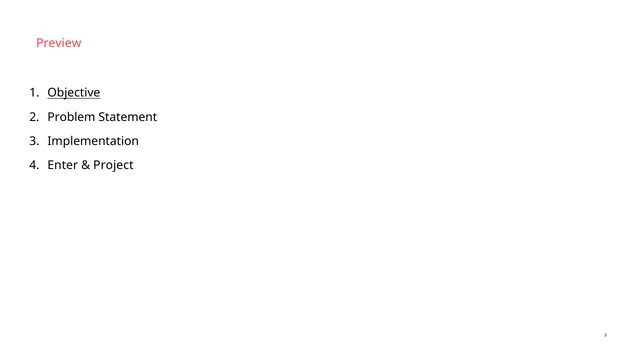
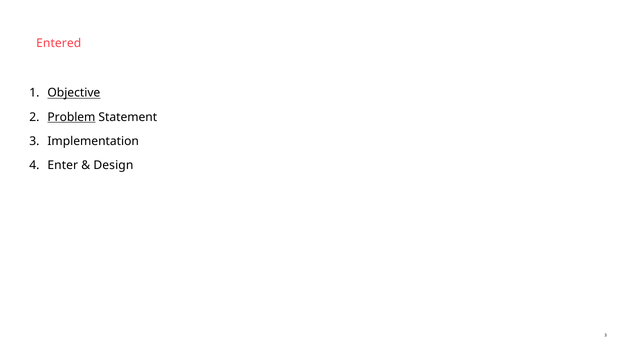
Preview: Preview -> Entered
Problem underline: none -> present
Project: Project -> Design
